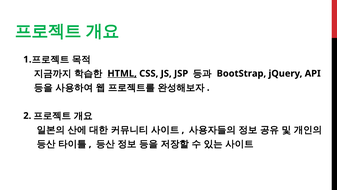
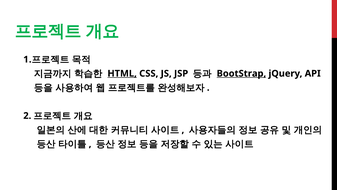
BootStrap underline: none -> present
